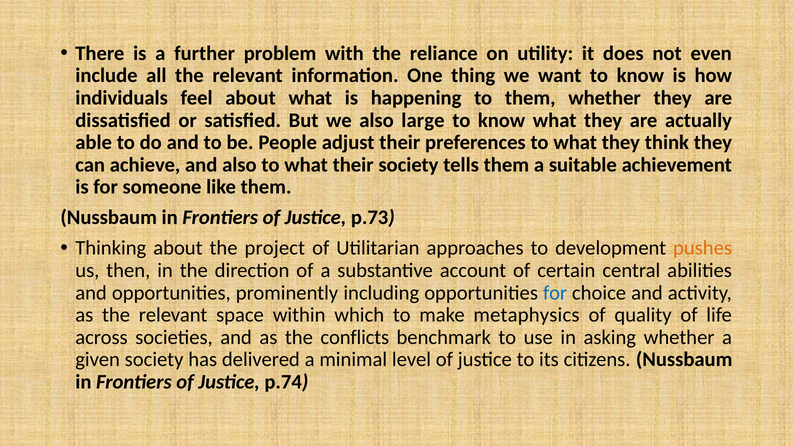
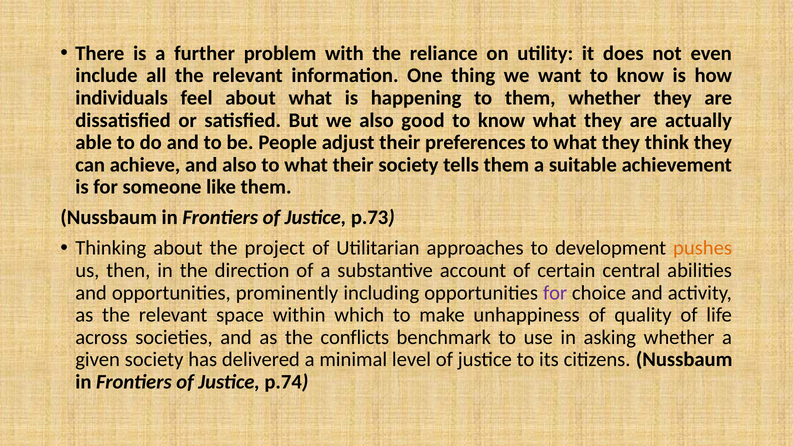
large: large -> good
for at (555, 293) colour: blue -> purple
metaphysics: metaphysics -> unhappiness
